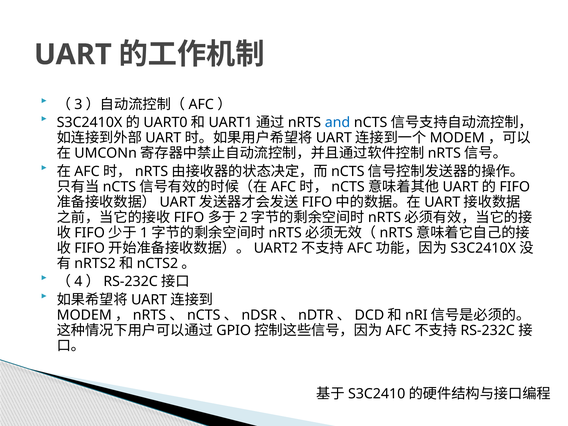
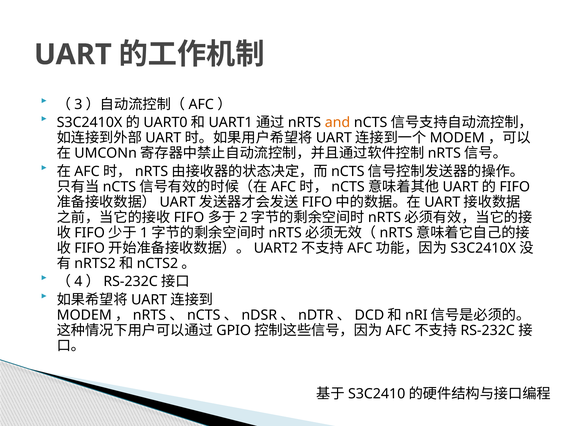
and colour: blue -> orange
